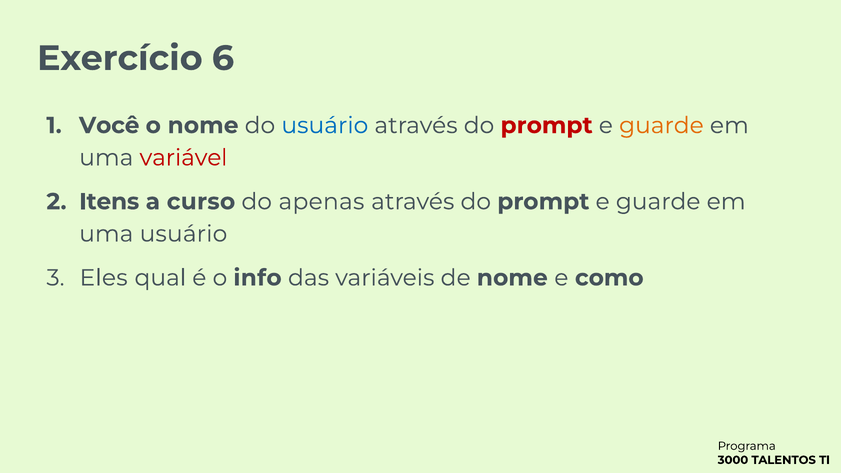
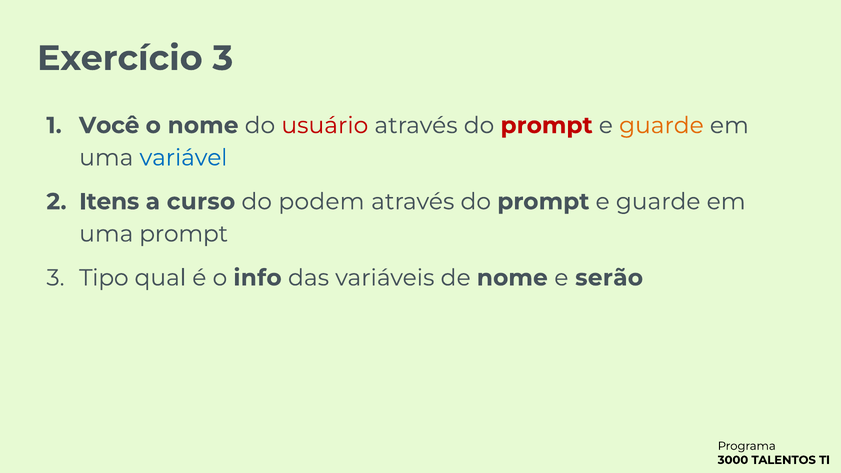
Exercício 6: 6 -> 3
usuário at (325, 125) colour: blue -> red
variável colour: red -> blue
apenas: apenas -> podem
uma usuário: usuário -> prompt
Eles: Eles -> Tipo
como: como -> serão
